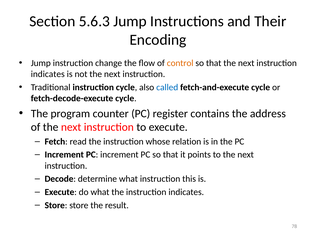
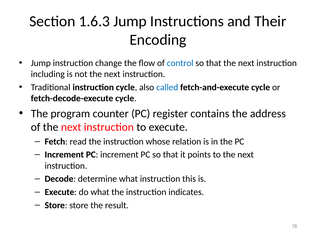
5.6.3: 5.6.3 -> 1.6.3
control colour: orange -> blue
indicates at (48, 74): indicates -> including
